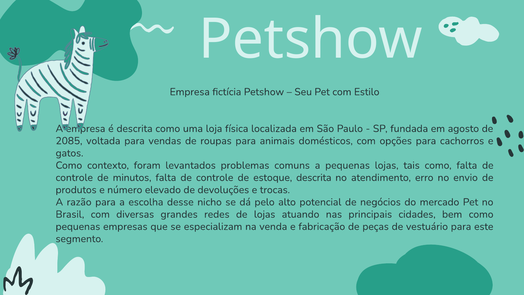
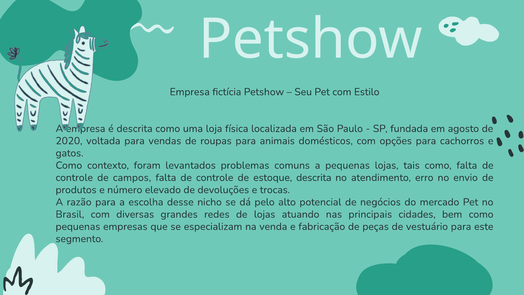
2085: 2085 -> 2020
minutos: minutos -> campos
